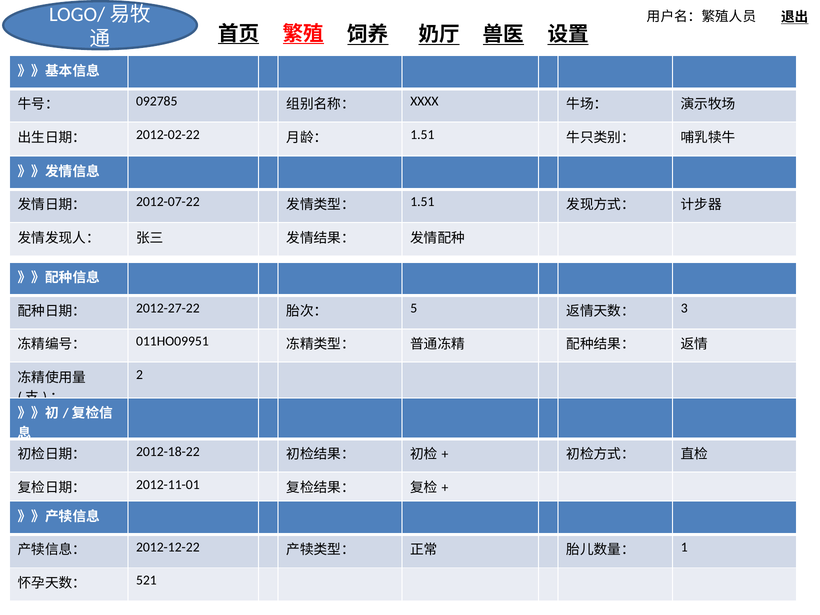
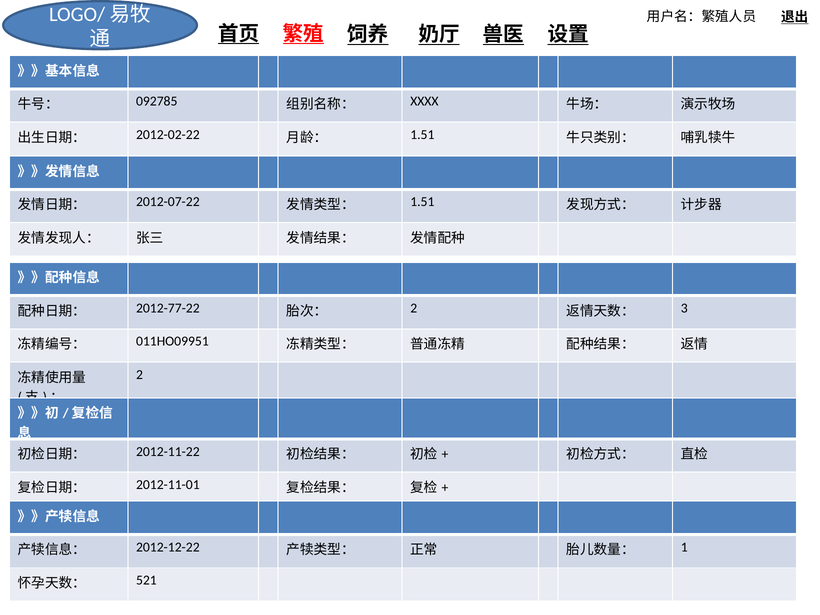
2012-27-22: 2012-27-22 -> 2012-77-22
5 at (414, 308): 5 -> 2
2012-18-22: 2012-18-22 -> 2012-11-22
